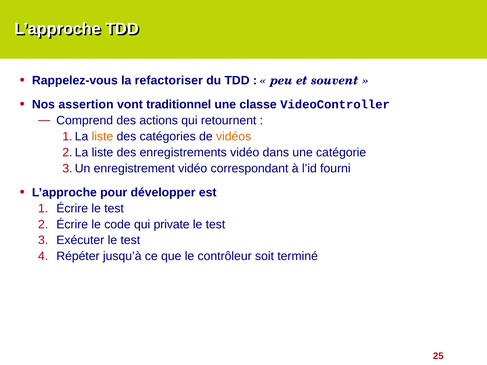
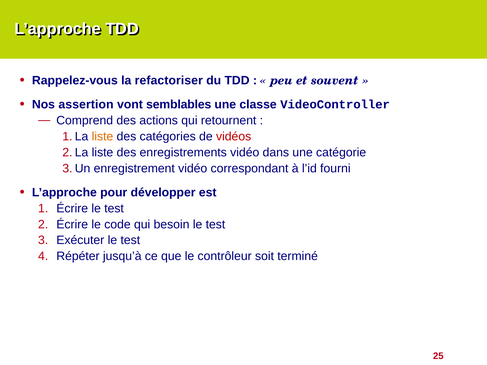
traditionnel: traditionnel -> semblables
vidéos colour: orange -> red
private: private -> besoin
